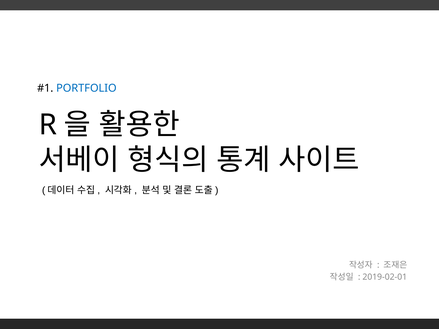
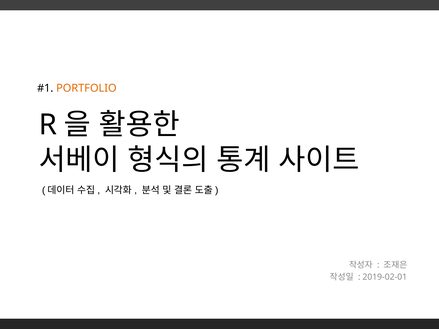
PORTFOLIO colour: blue -> orange
